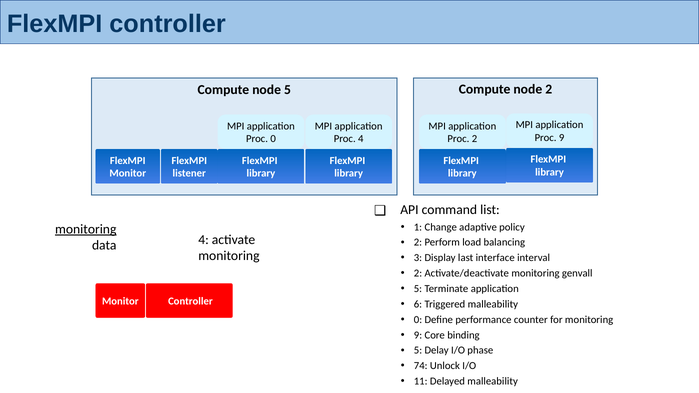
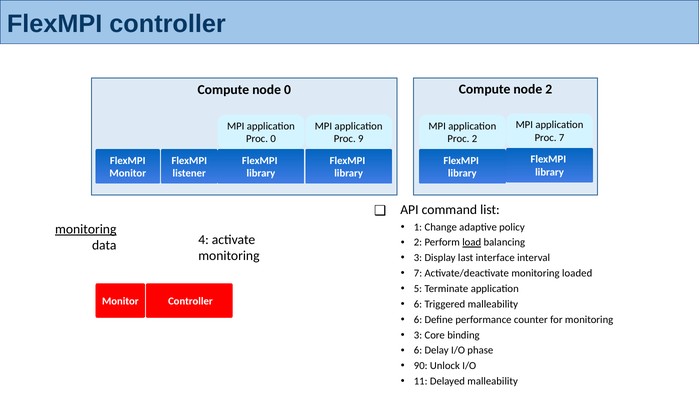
node 5: 5 -> 0
Proc 9: 9 -> 7
Proc 4: 4 -> 9
load underline: none -> present
2 at (418, 273): 2 -> 7
genvall: genvall -> loaded
0 at (418, 320): 0 -> 6
9 at (418, 335): 9 -> 3
5 at (418, 351): 5 -> 6
74: 74 -> 90
